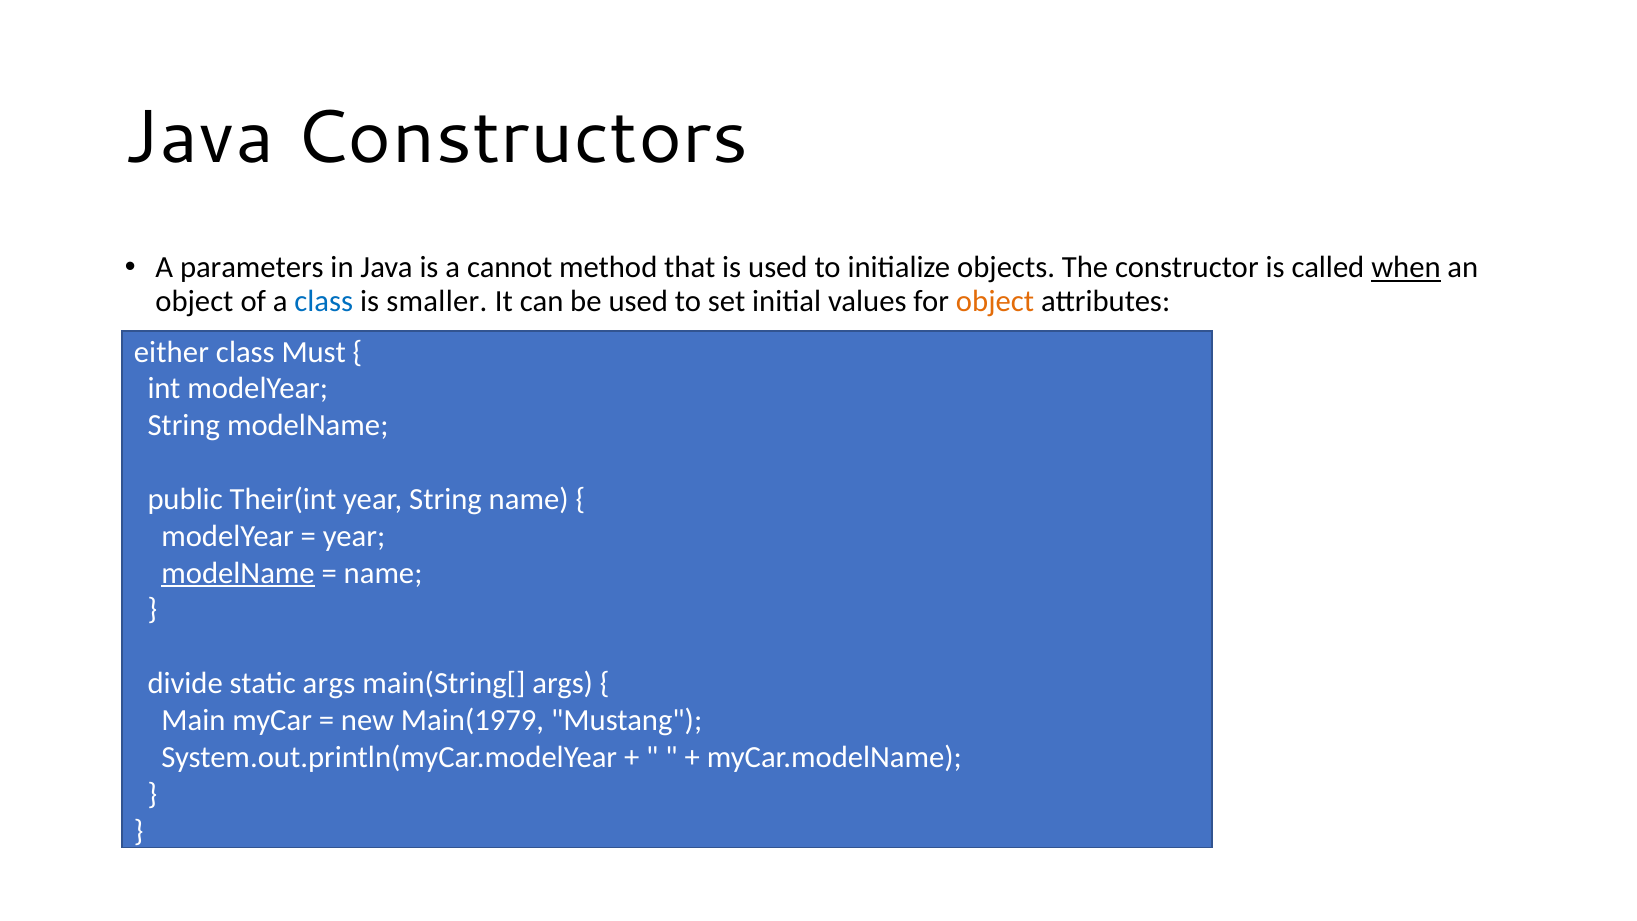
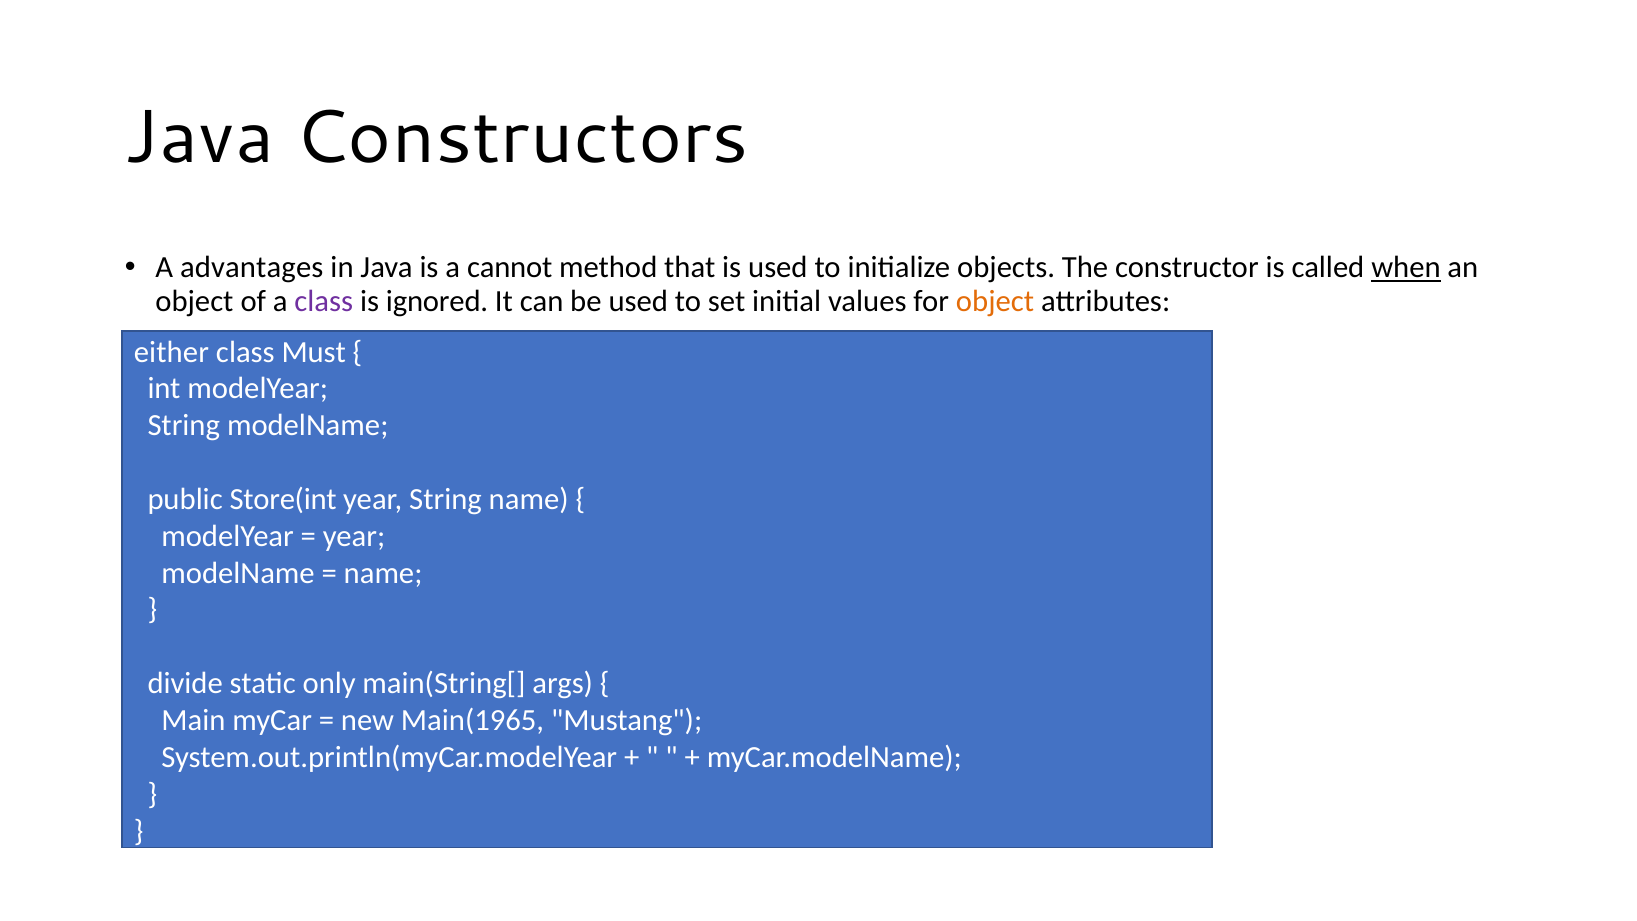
parameters: parameters -> advantages
class at (324, 301) colour: blue -> purple
smaller: smaller -> ignored
Their(int: Their(int -> Store(int
modelName at (238, 573) underline: present -> none
static args: args -> only
Main(1979: Main(1979 -> Main(1965
